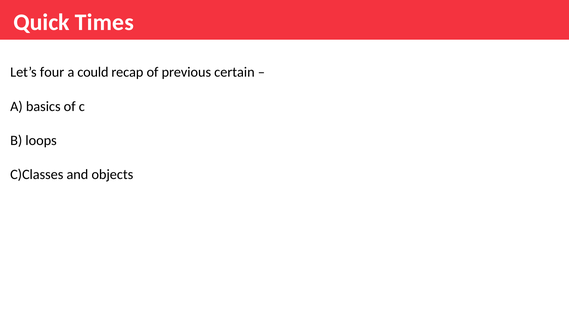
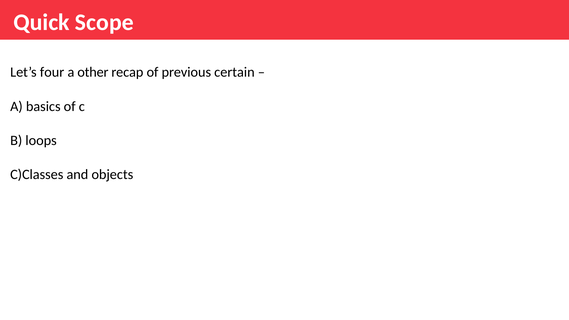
Times: Times -> Scope
could: could -> other
